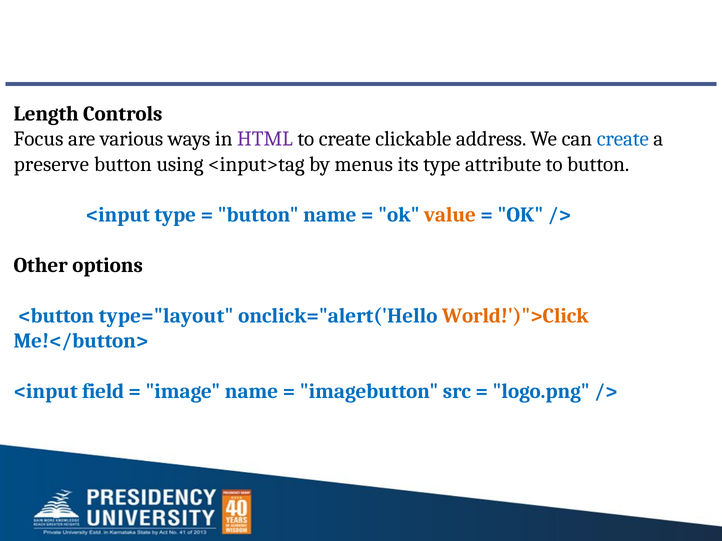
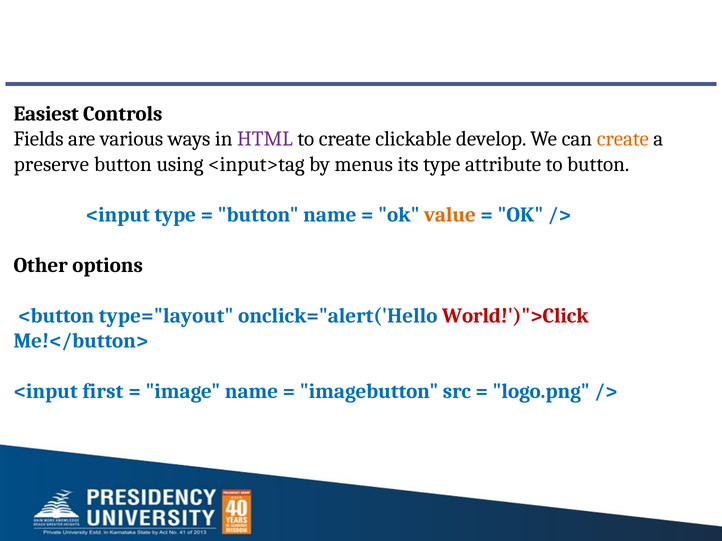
Length: Length -> Easiest
Focus: Focus -> Fields
address: address -> develop
create at (623, 139) colour: blue -> orange
World!')">Click colour: orange -> red
field: field -> first
